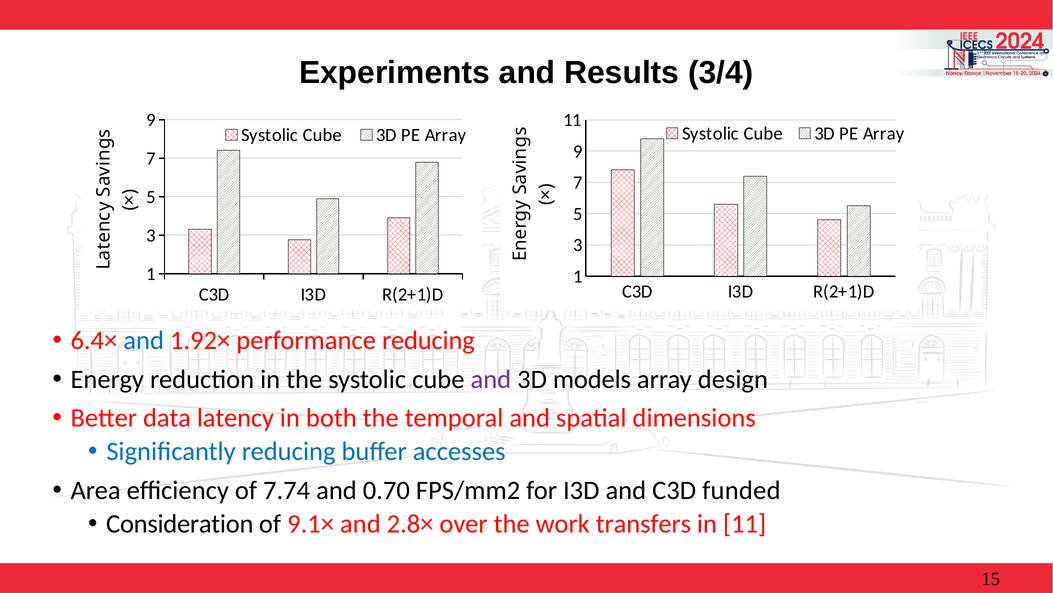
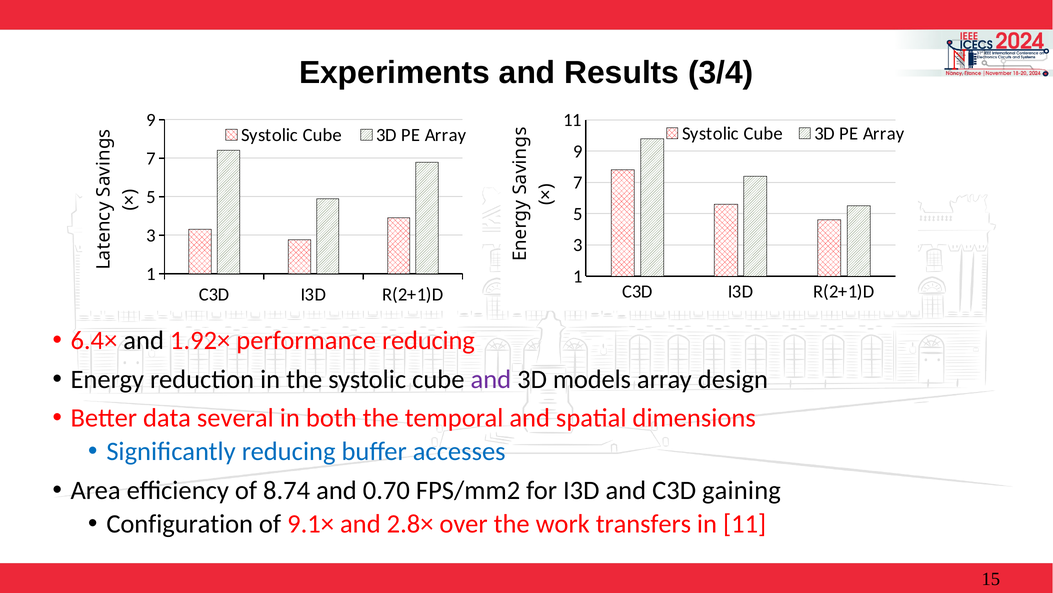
and at (144, 340) colour: blue -> black
latency: latency -> several
7.74: 7.74 -> 8.74
funded: funded -> gaining
Consideration: Consideration -> Configuration
